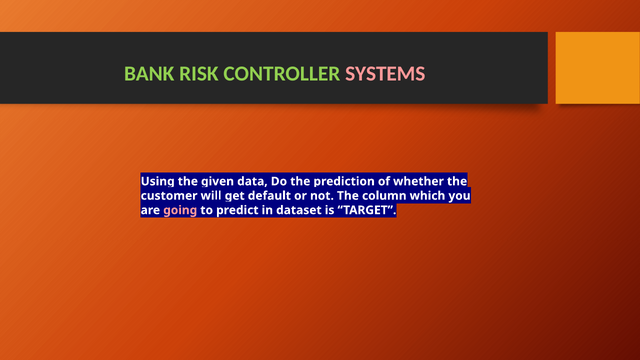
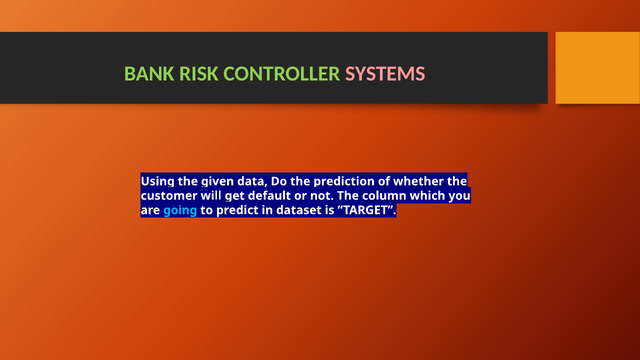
going colour: pink -> light blue
